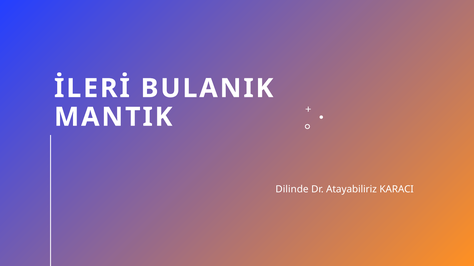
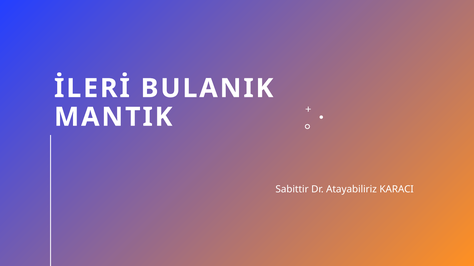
Dilinde: Dilinde -> Sabittir
